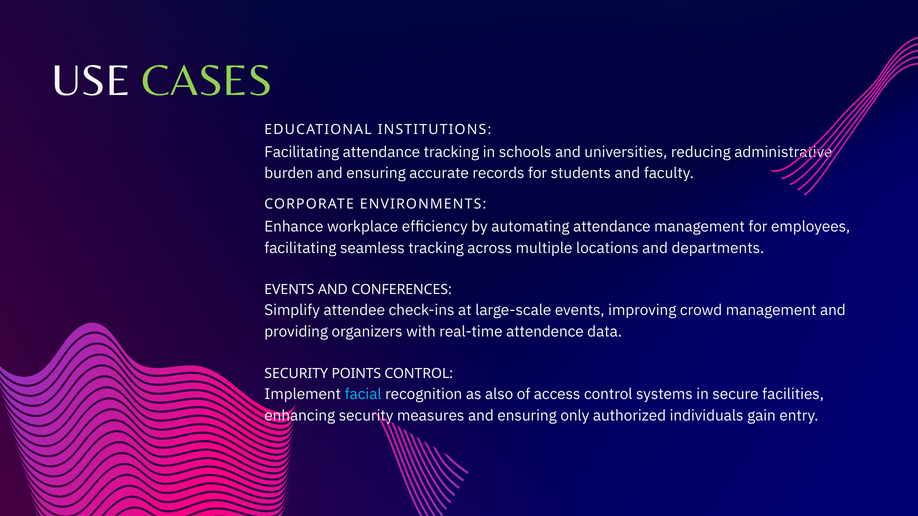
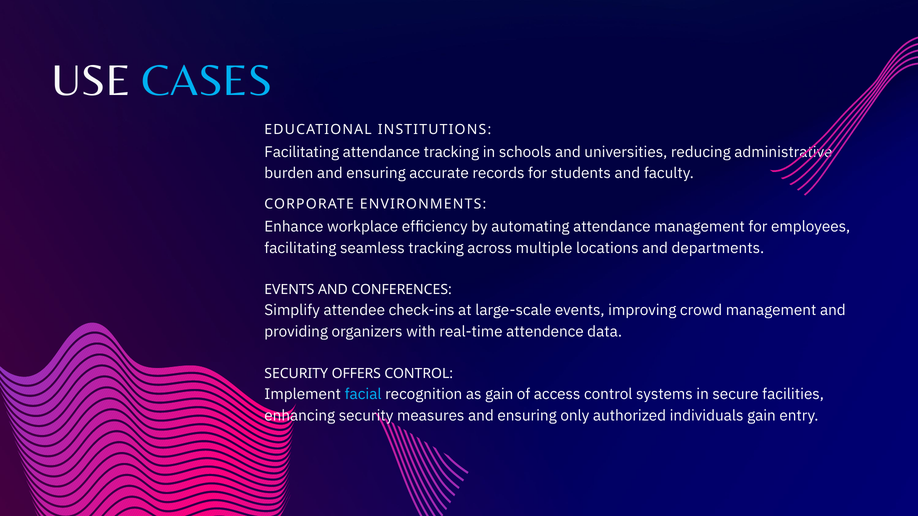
CASES colour: light green -> light blue
POINTS: POINTS -> OFFERS
as also: also -> gain
